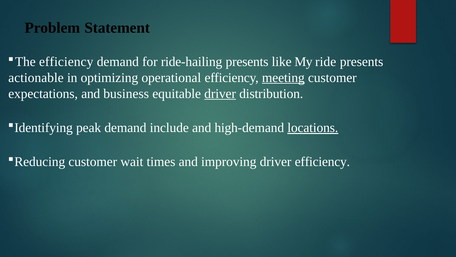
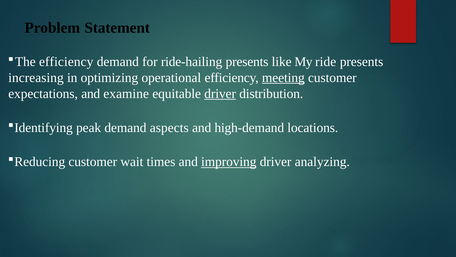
actionable: actionable -> increasing
business: business -> examine
include: include -> aspects
locations underline: present -> none
improving underline: none -> present
driver efficiency: efficiency -> analyzing
